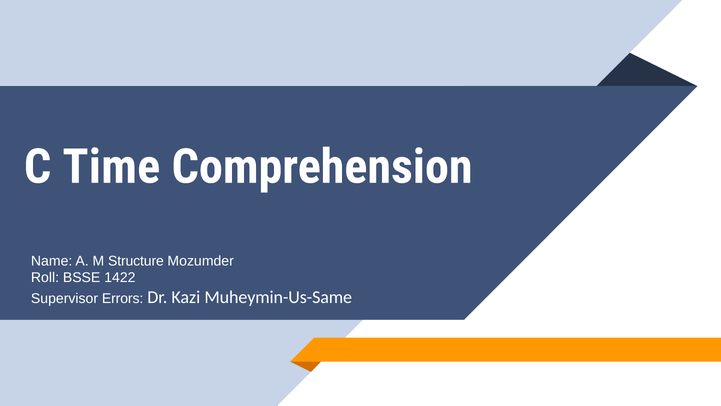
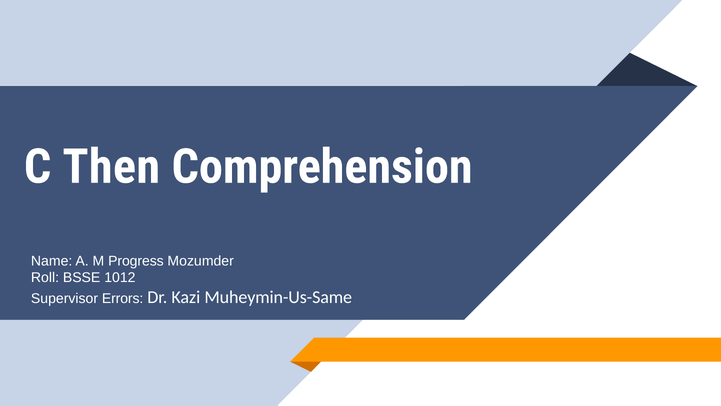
Time: Time -> Then
Structure: Structure -> Progress
1422: 1422 -> 1012
